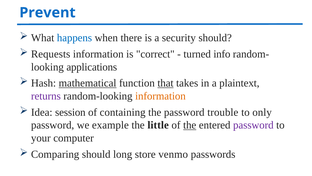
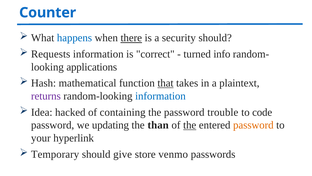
Prevent: Prevent -> Counter
there underline: none -> present
mathematical underline: present -> none
information at (160, 96) colour: orange -> blue
session: session -> hacked
only: only -> code
example: example -> updating
little: little -> than
password at (253, 125) colour: purple -> orange
computer: computer -> hyperlink
Comparing: Comparing -> Temporary
long: long -> give
